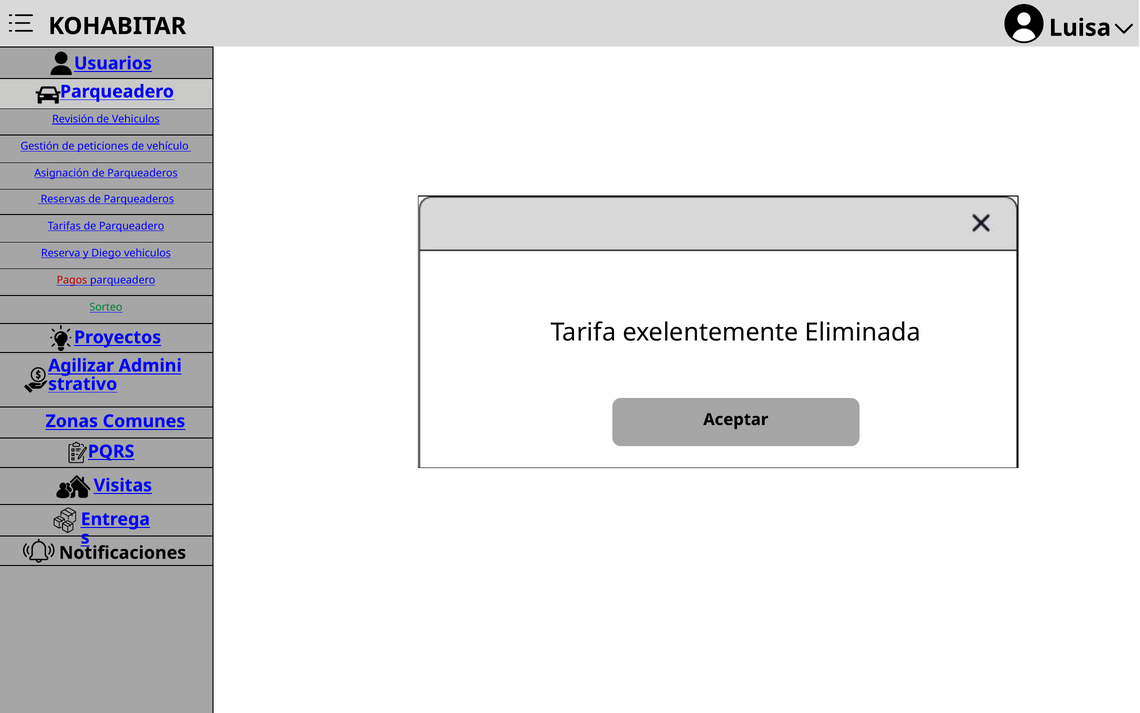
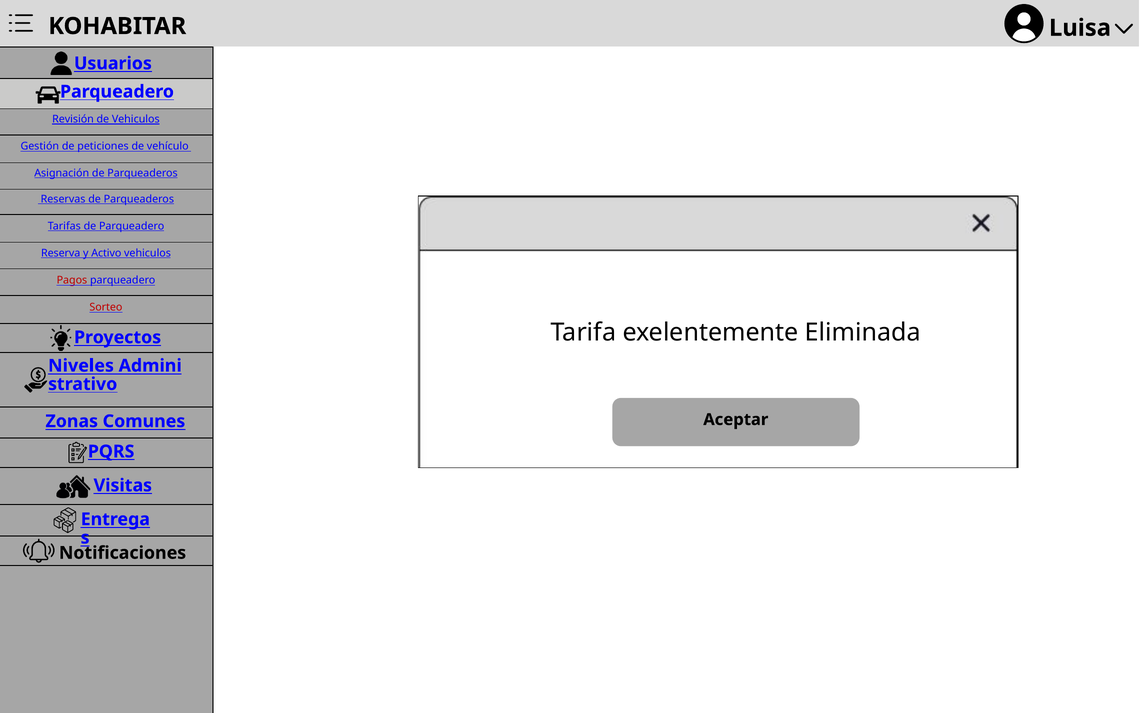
Diego: Diego -> Activo
Sorteo colour: green -> red
Agilizar: Agilizar -> Niveles
